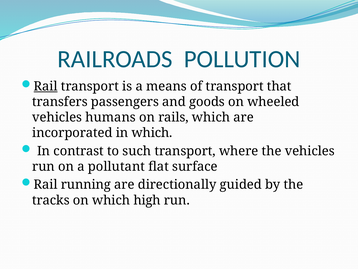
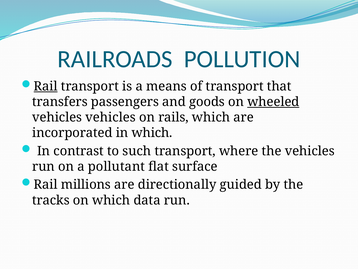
wheeled underline: none -> present
vehicles humans: humans -> vehicles
running: running -> millions
high: high -> data
